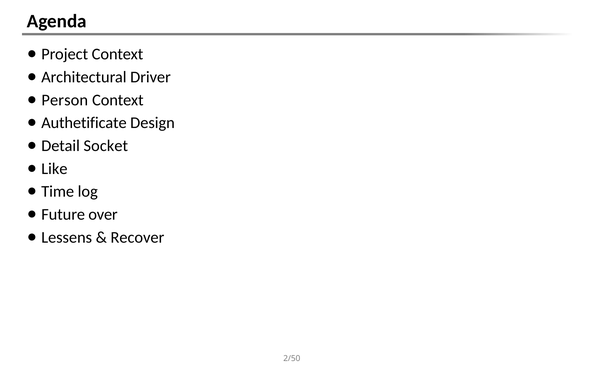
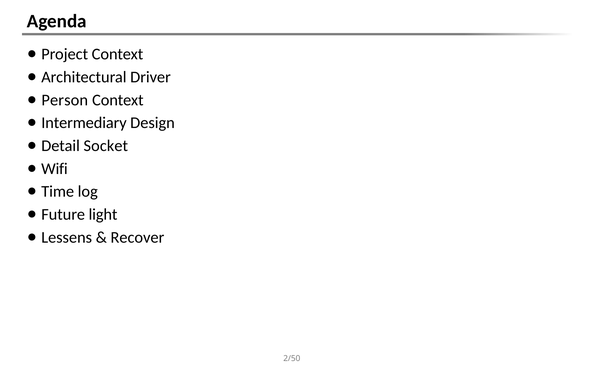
Authetificate: Authetificate -> Intermediary
Like: Like -> Wifi
over: over -> light
